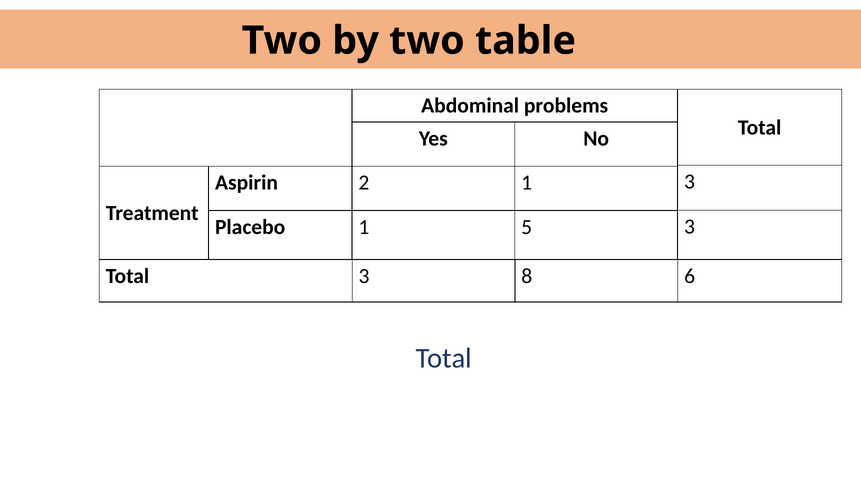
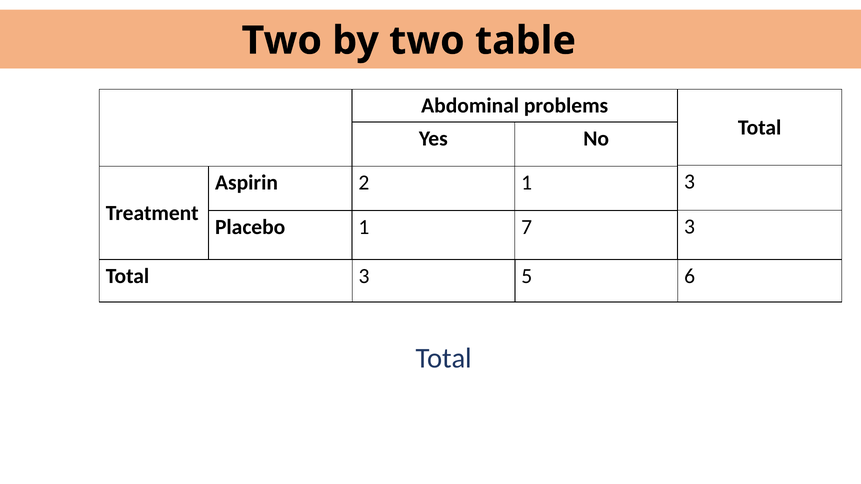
5: 5 -> 7
8: 8 -> 5
